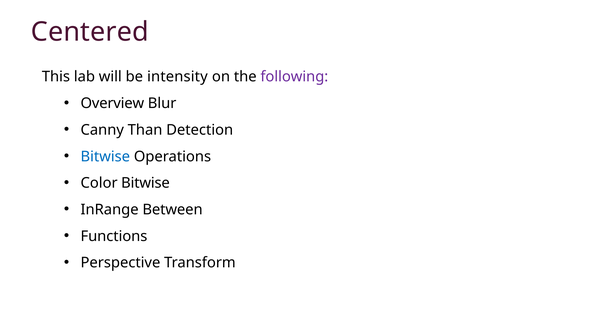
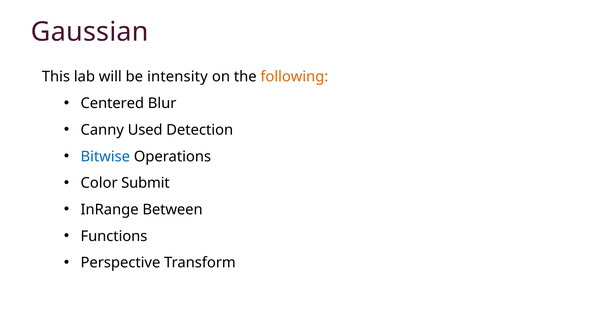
Centered: Centered -> Gaussian
following colour: purple -> orange
Overview: Overview -> Centered
Than: Than -> Used
Color Bitwise: Bitwise -> Submit
